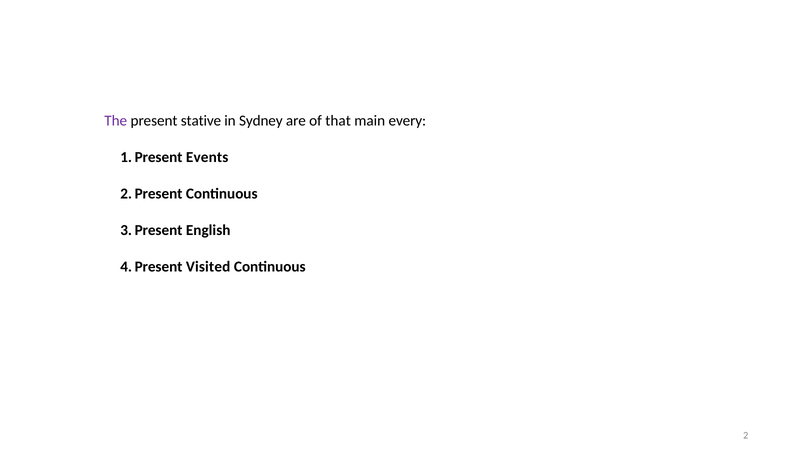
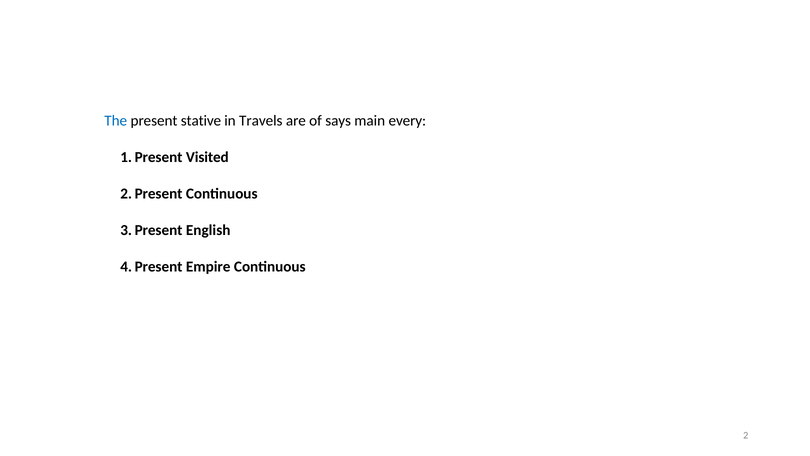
The colour: purple -> blue
Sydney: Sydney -> Travels
that: that -> says
Events: Events -> Visited
Visited: Visited -> Empire
